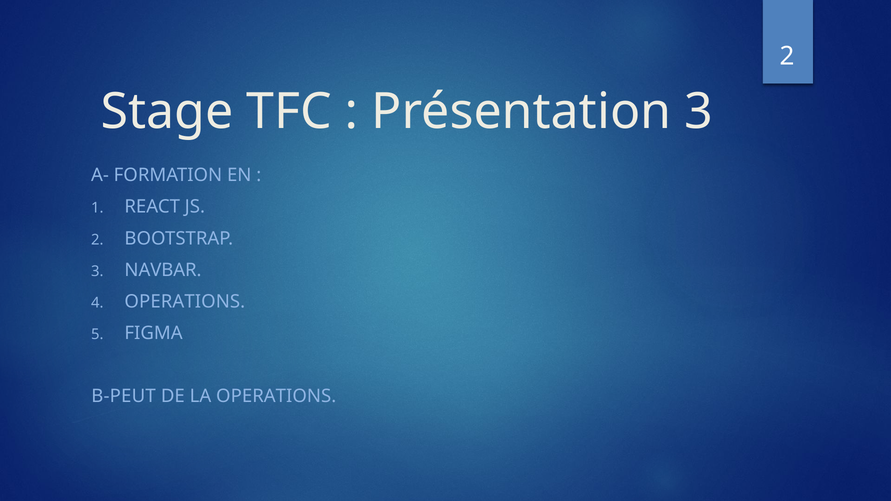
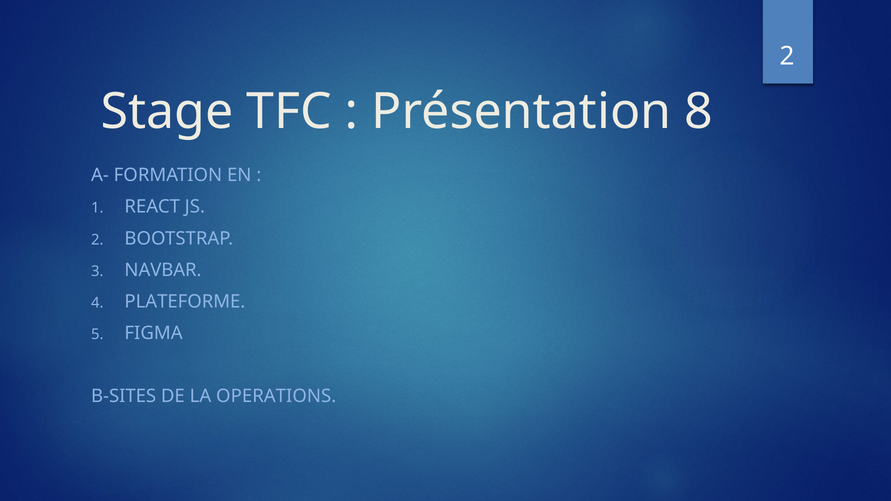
Présentation 3: 3 -> 8
OPERATIONS at (185, 302): OPERATIONS -> PLATEFORME
B-PEUT: B-PEUT -> B-SITES
